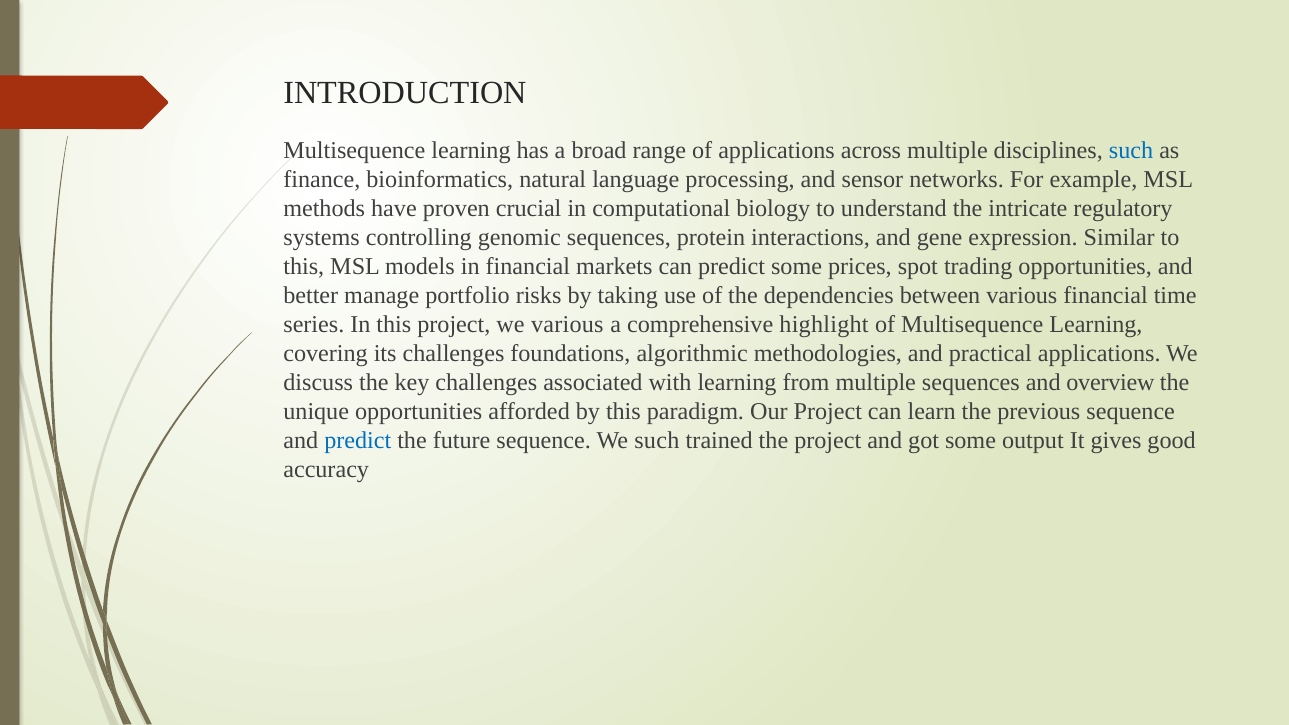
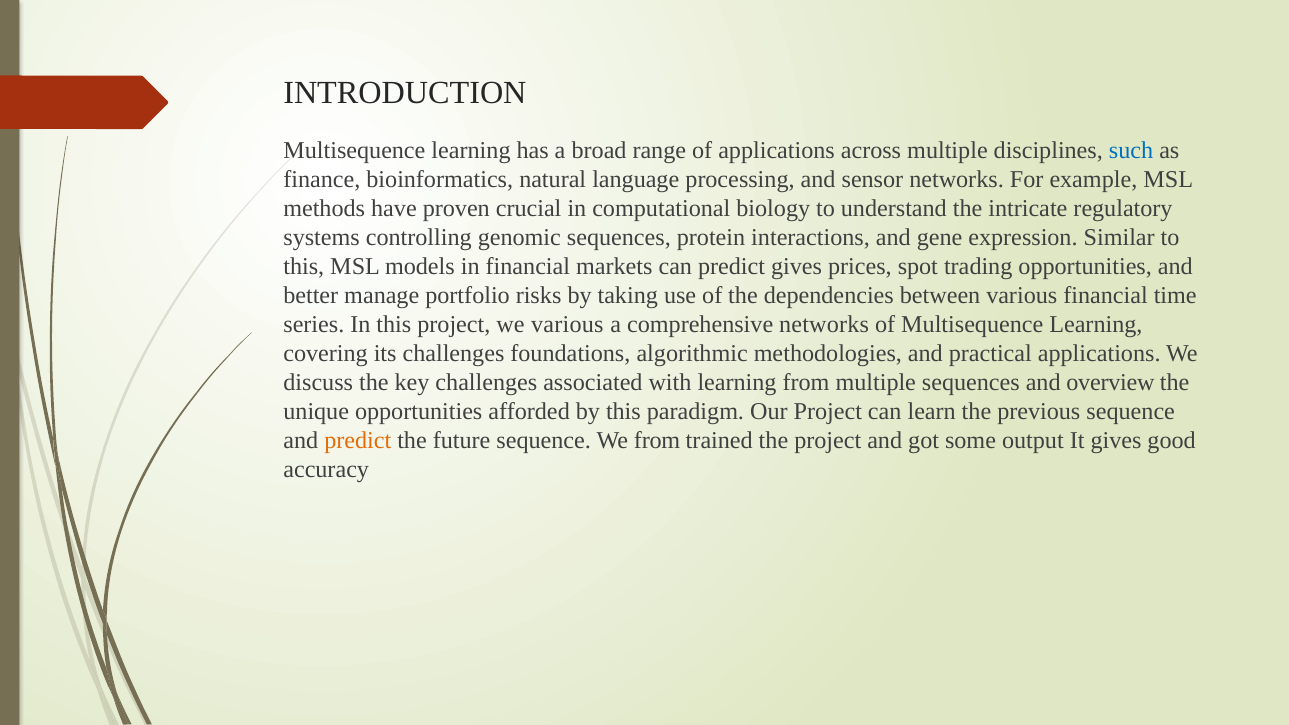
predict some: some -> gives
comprehensive highlight: highlight -> networks
predict at (358, 441) colour: blue -> orange
We such: such -> from
